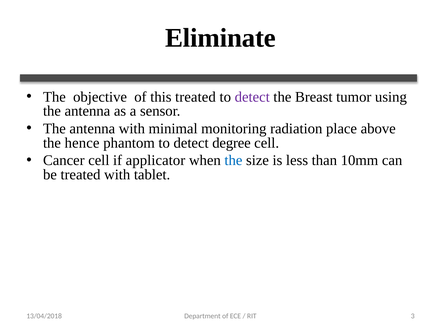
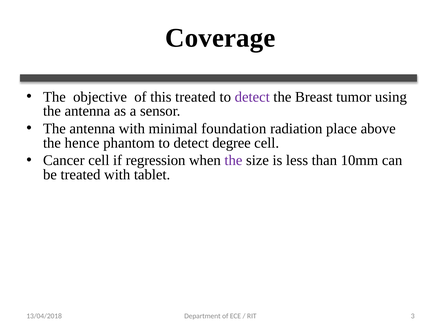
Eliminate: Eliminate -> Coverage
monitoring: monitoring -> foundation
applicator: applicator -> regression
the at (233, 160) colour: blue -> purple
